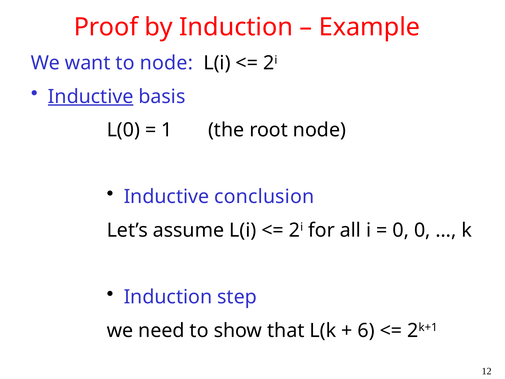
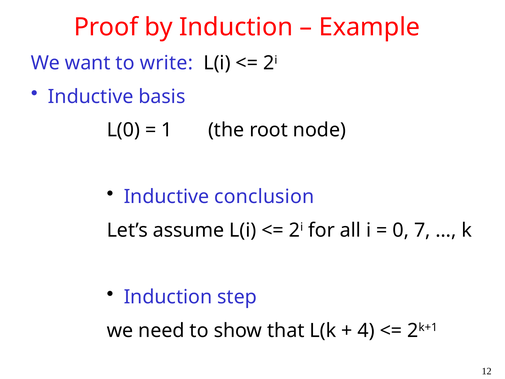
to node: node -> write
Inductive at (91, 96) underline: present -> none
0 0: 0 -> 7
6: 6 -> 4
